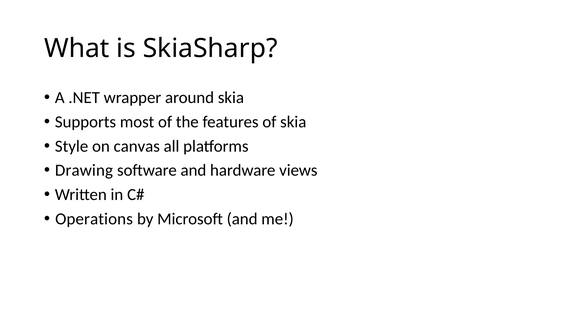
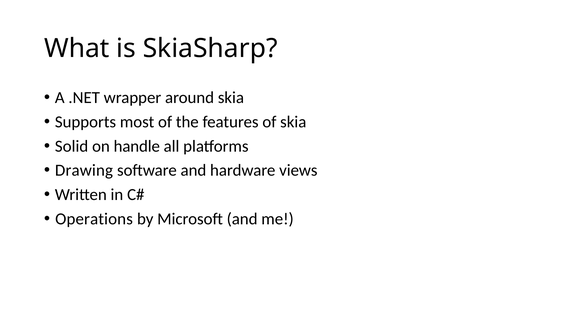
Style: Style -> Solid
canvas: canvas -> handle
